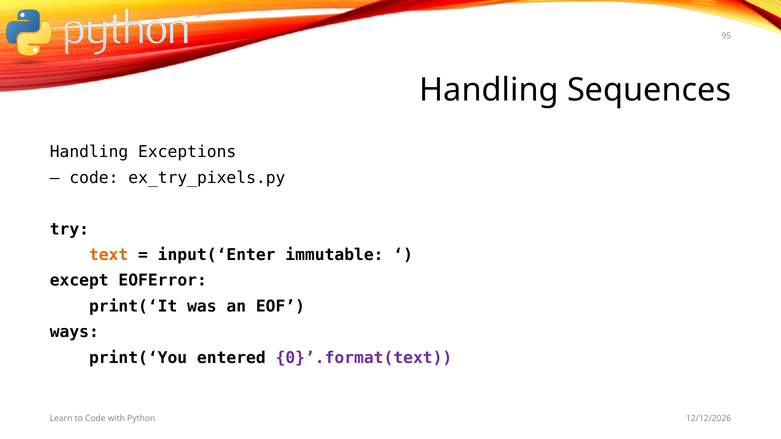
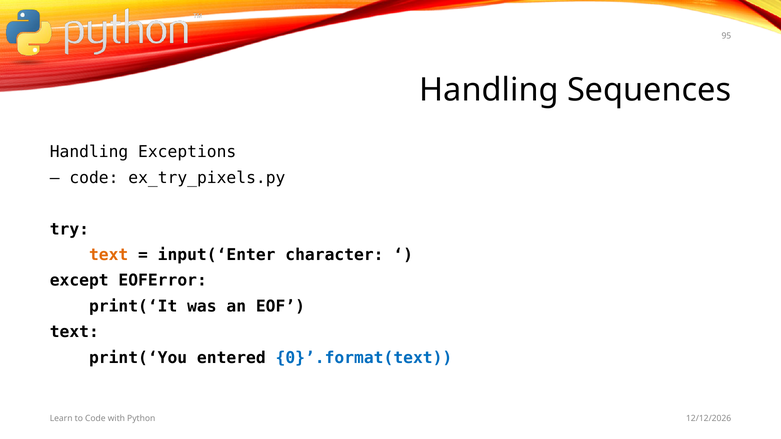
immutable: immutable -> character
ways at (74, 332): ways -> text
0}’.format(text colour: purple -> blue
